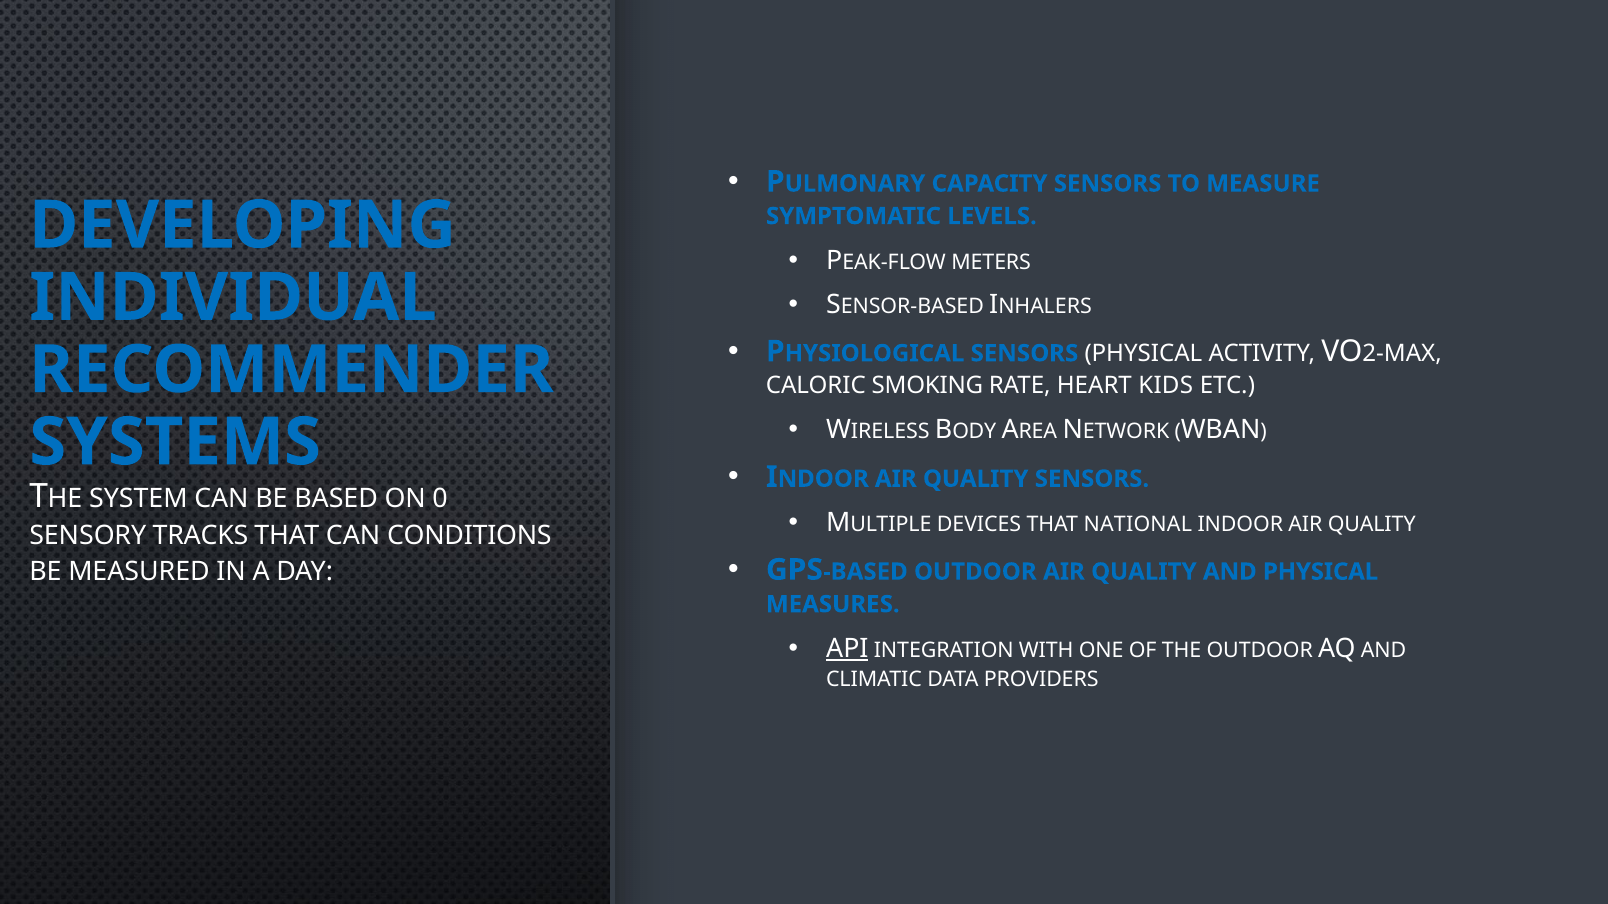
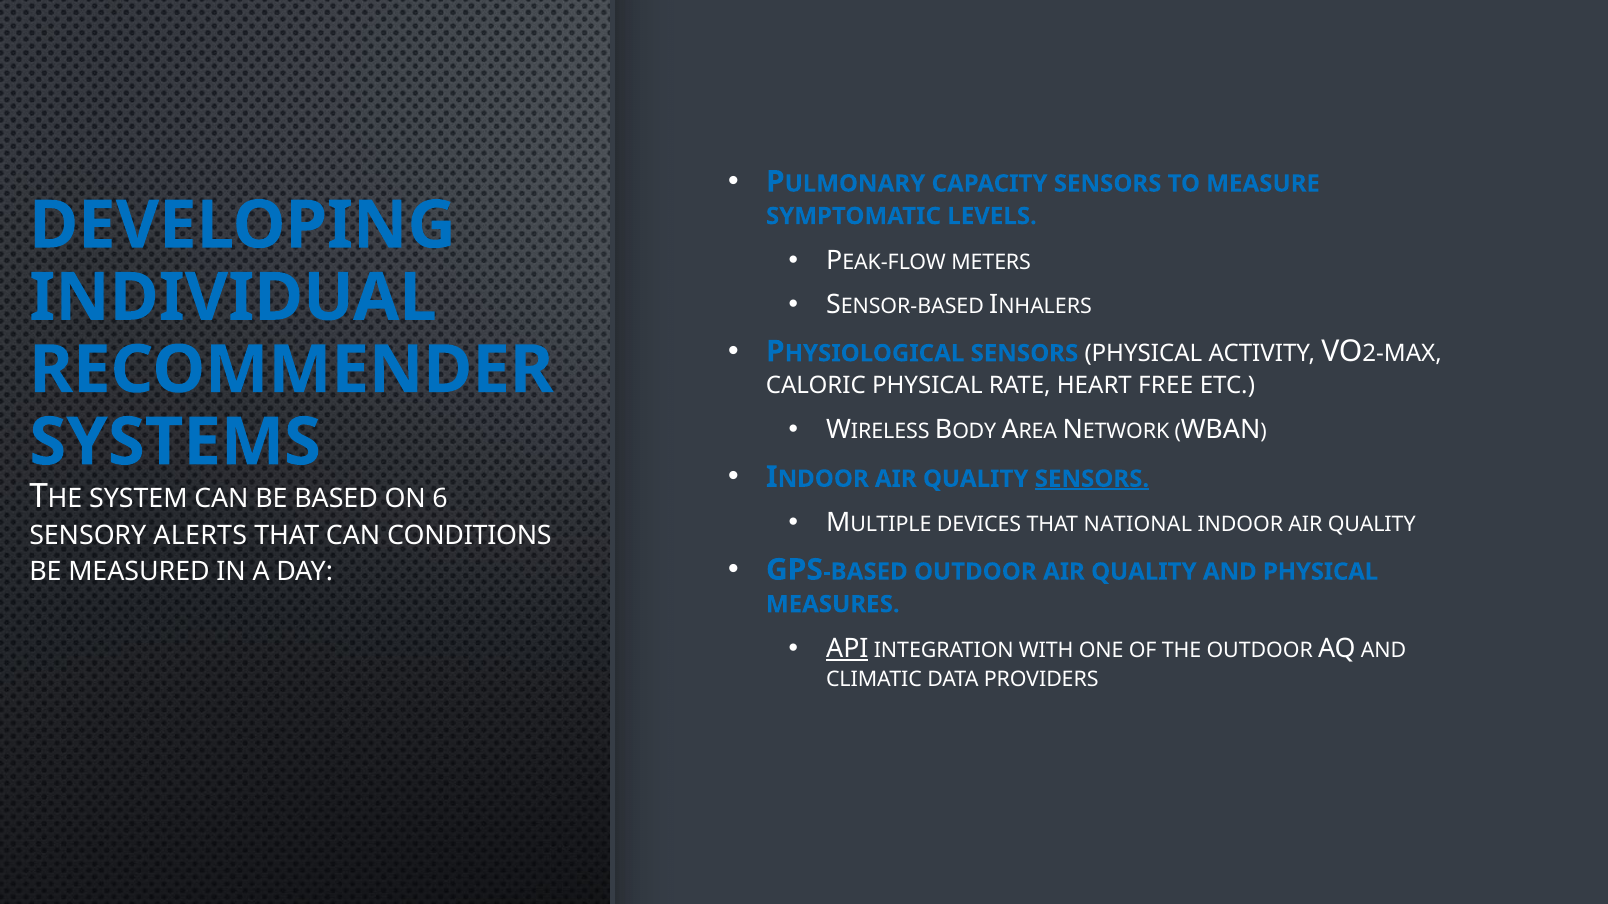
CALORIC SMOKING: SMOKING -> PHYSICAL
KIDS: KIDS -> FREE
SENSORS at (1092, 479) underline: none -> present
0: 0 -> 6
TRACKS: TRACKS -> ALERTS
